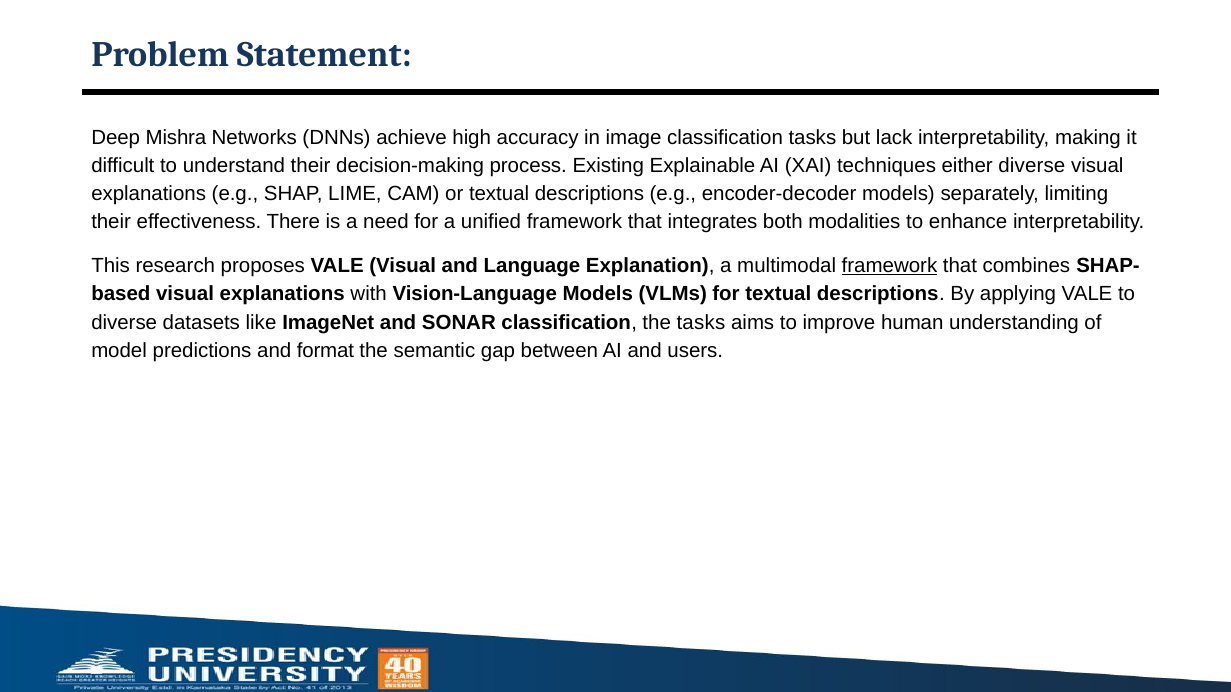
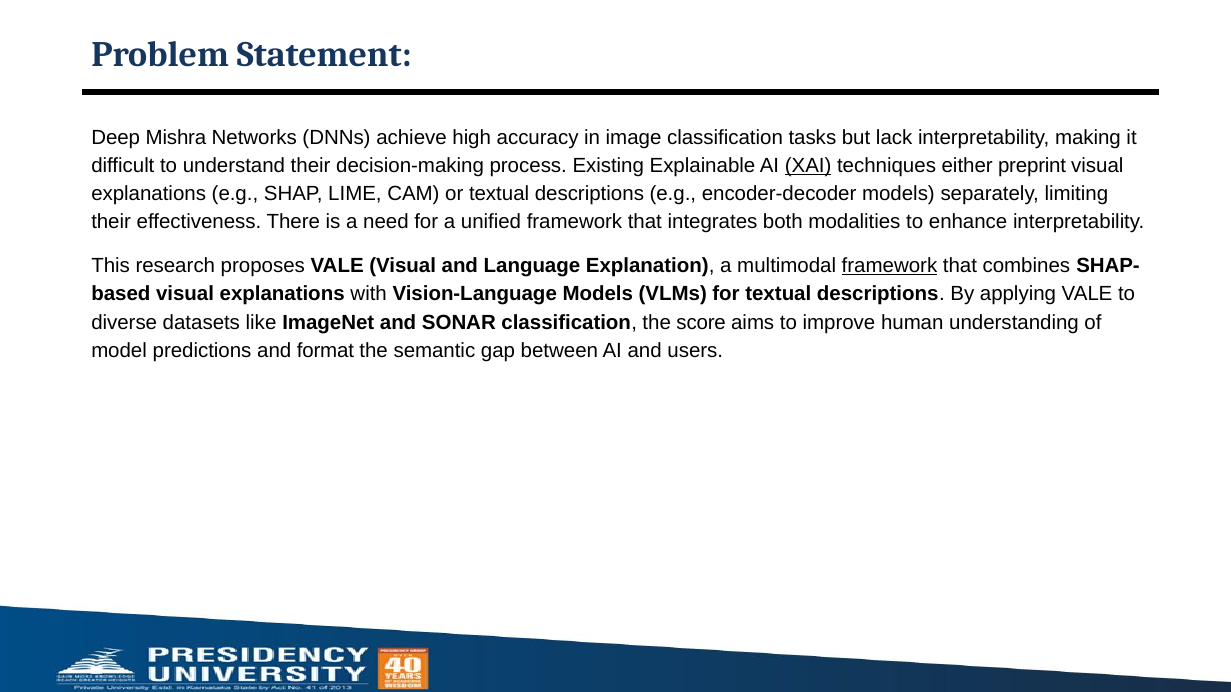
XAI underline: none -> present
either diverse: diverse -> preprint
the tasks: tasks -> score
